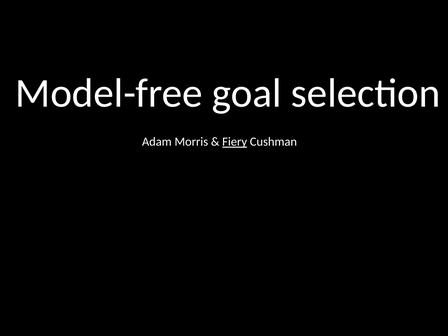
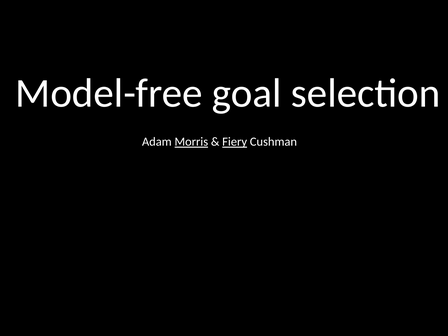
Morris underline: none -> present
